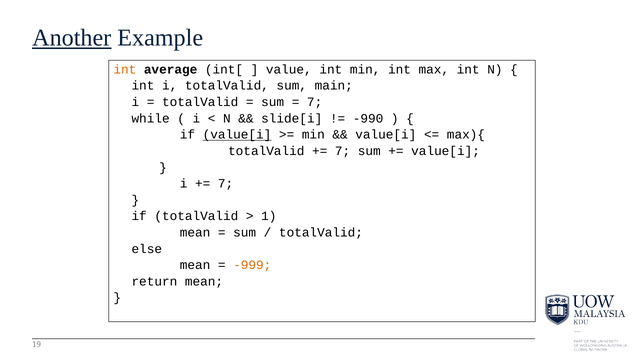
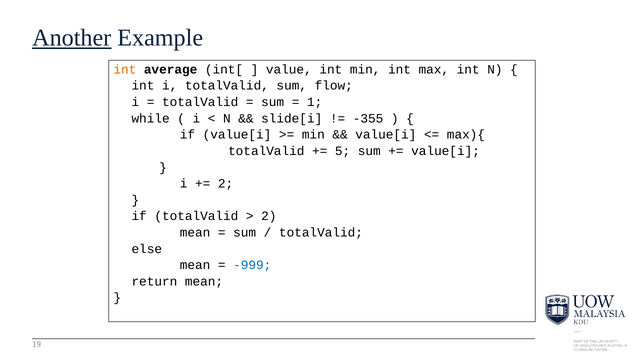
main: main -> flow
7 at (315, 102): 7 -> 1
-990: -990 -> -355
value[i at (237, 135) underline: present -> none
7 at (343, 151): 7 -> 5
7 at (226, 184): 7 -> 2
1 at (269, 216): 1 -> 2
-999 colour: orange -> blue
